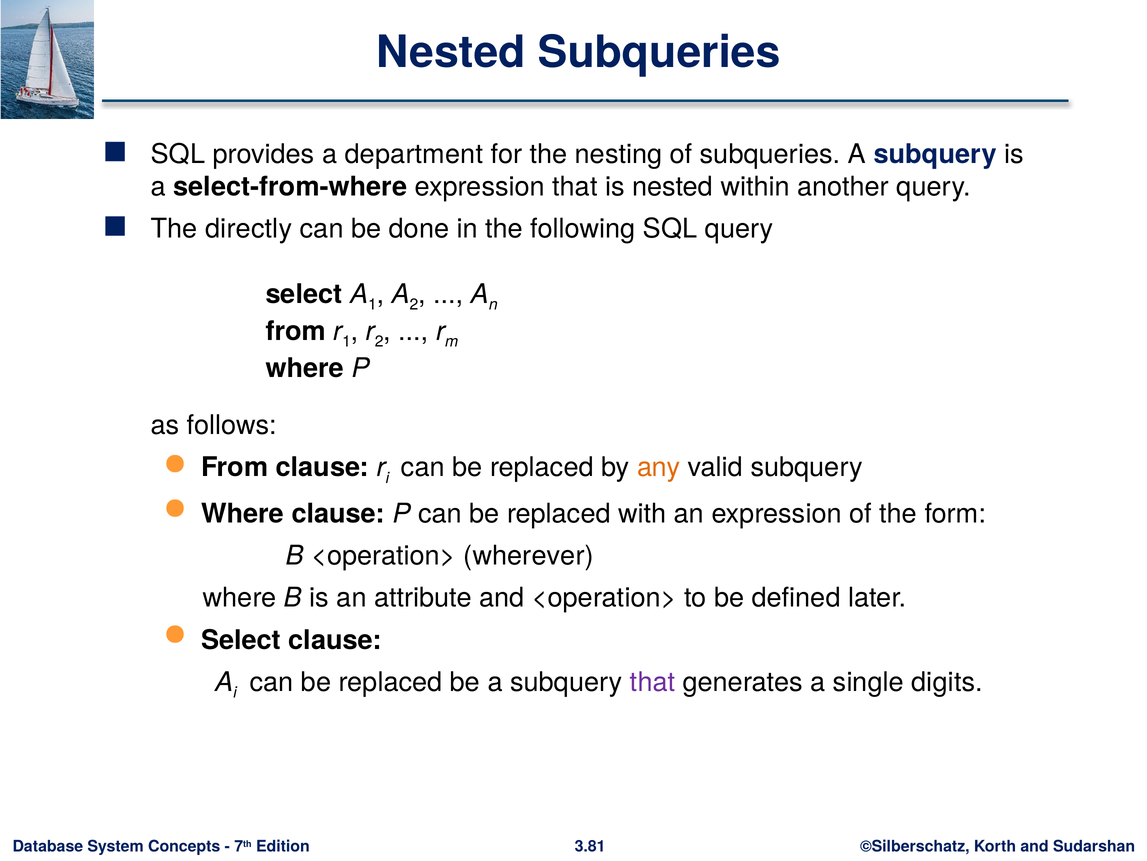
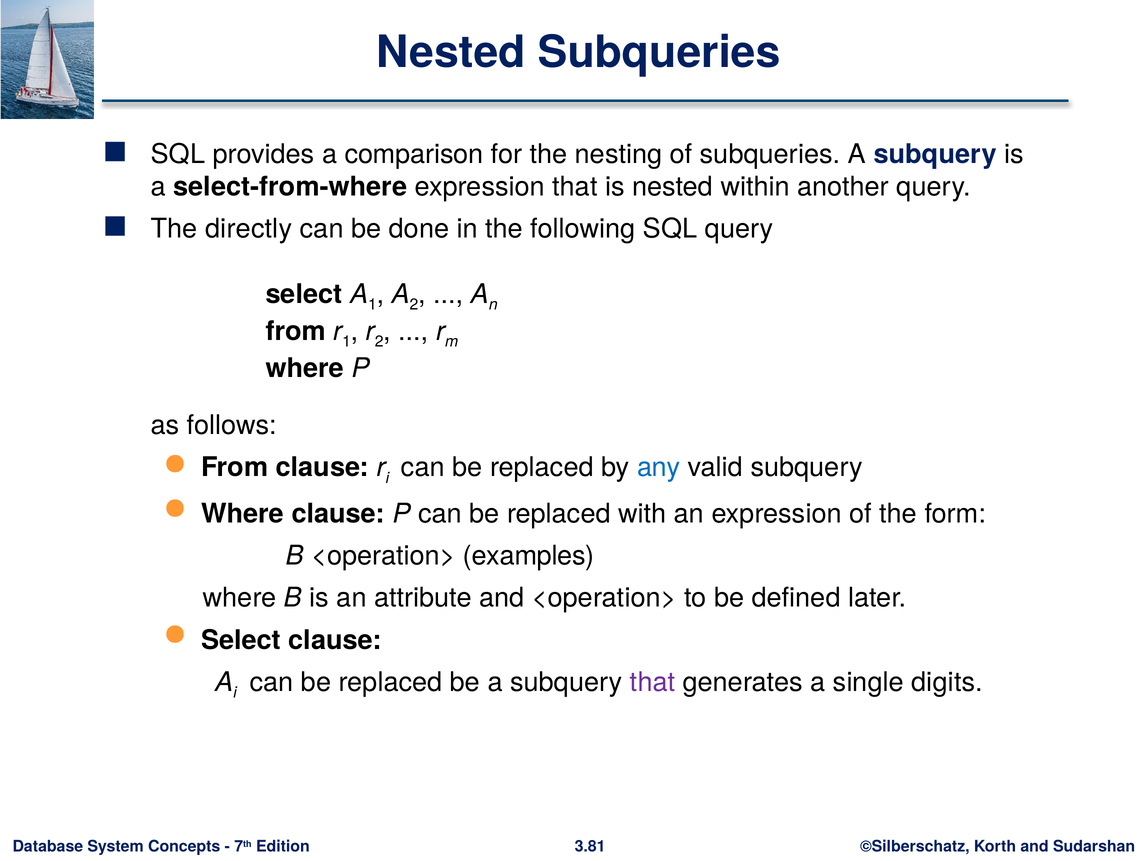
department: department -> comparison
any colour: orange -> blue
wherever: wherever -> examples
